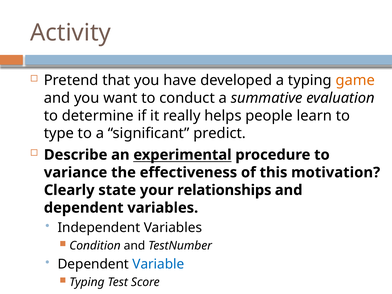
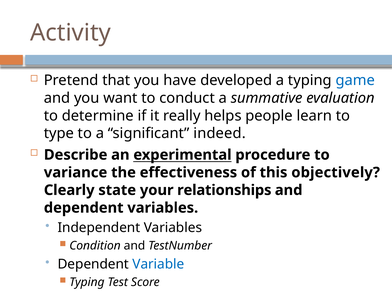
game colour: orange -> blue
predict: predict -> indeed
motivation: motivation -> objectively
